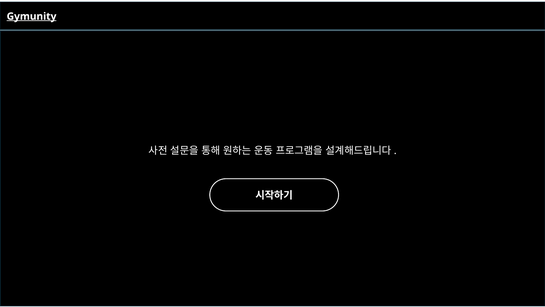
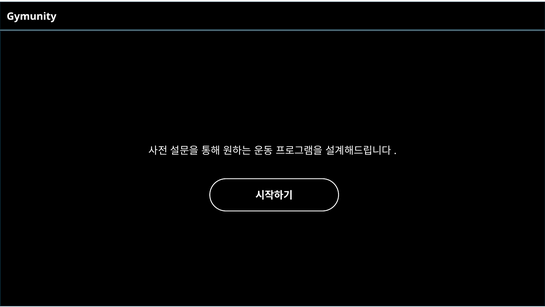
Gymunity underline: present -> none
